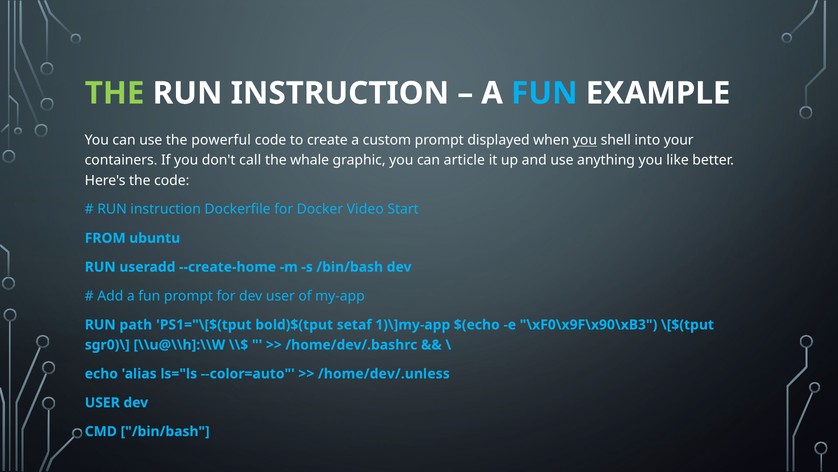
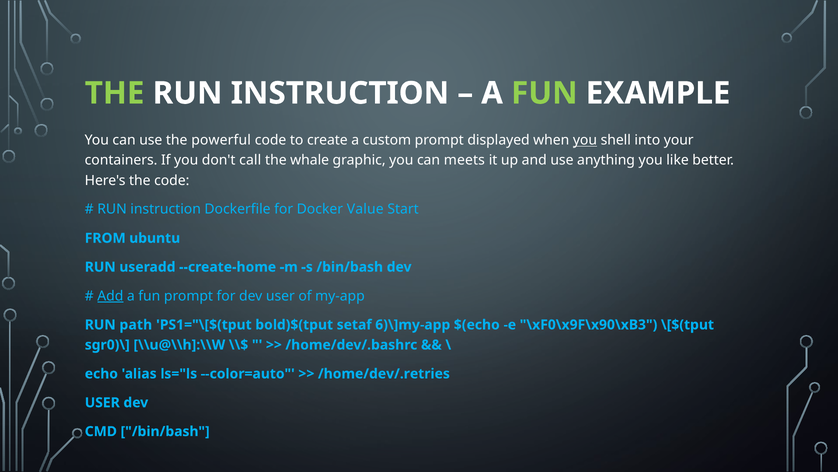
FUN at (544, 93) colour: light blue -> light green
article: article -> meets
Video: Video -> Value
Add underline: none -> present
1)\]my-app: 1)\]my-app -> 6)\]my-app
/home/dev/.unless: /home/dev/.unless -> /home/dev/.retries
